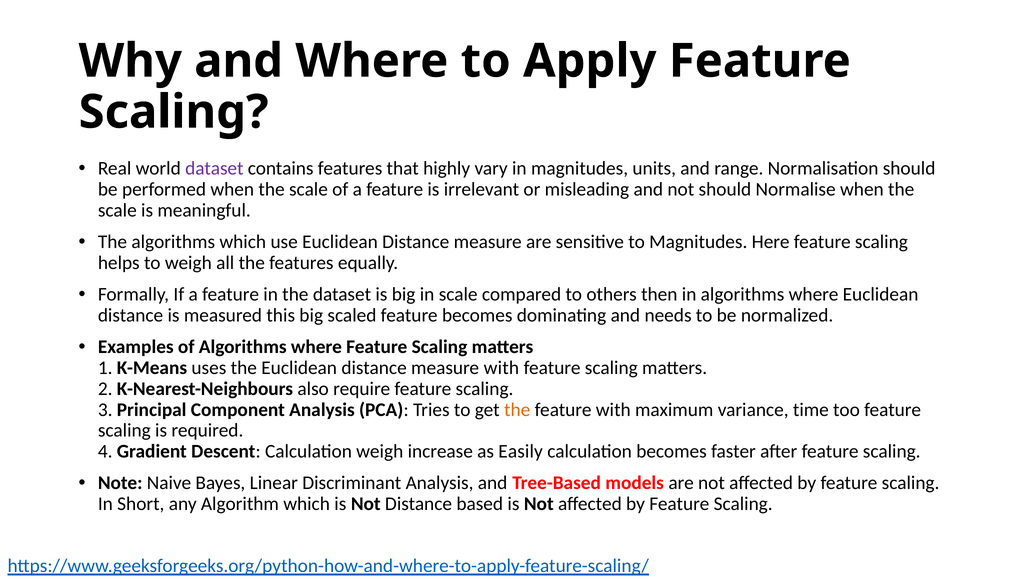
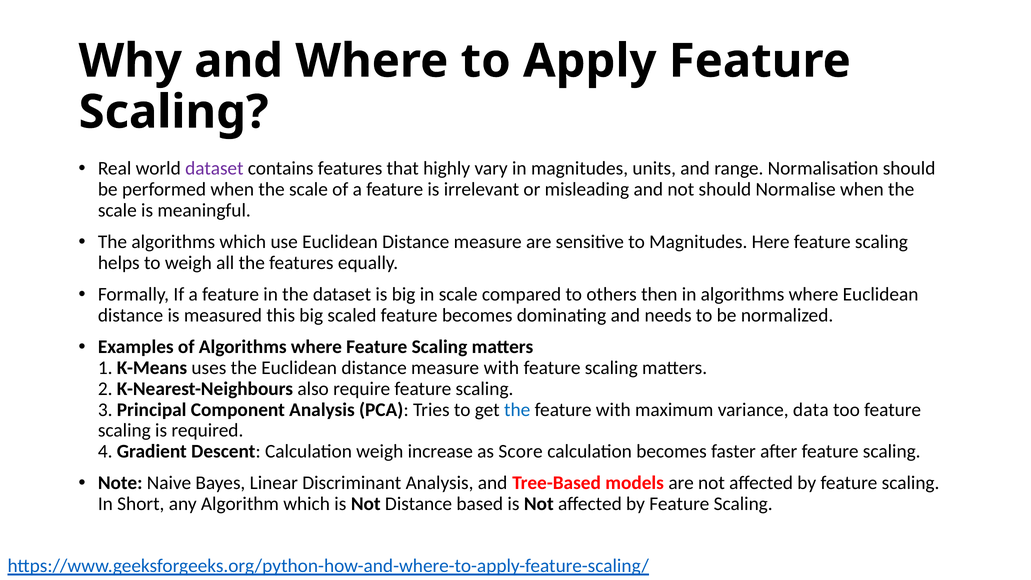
the at (517, 410) colour: orange -> blue
time: time -> data
Easily: Easily -> Score
